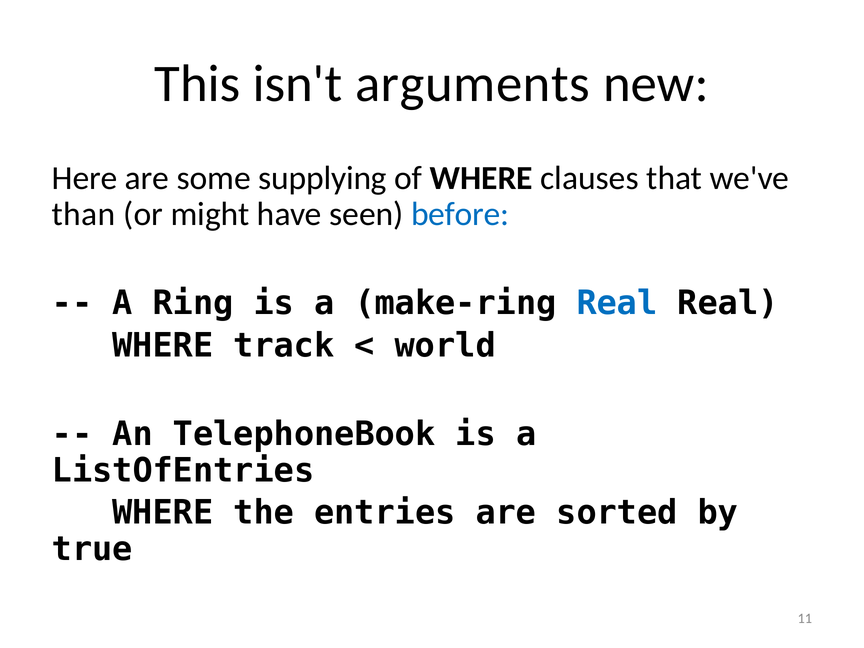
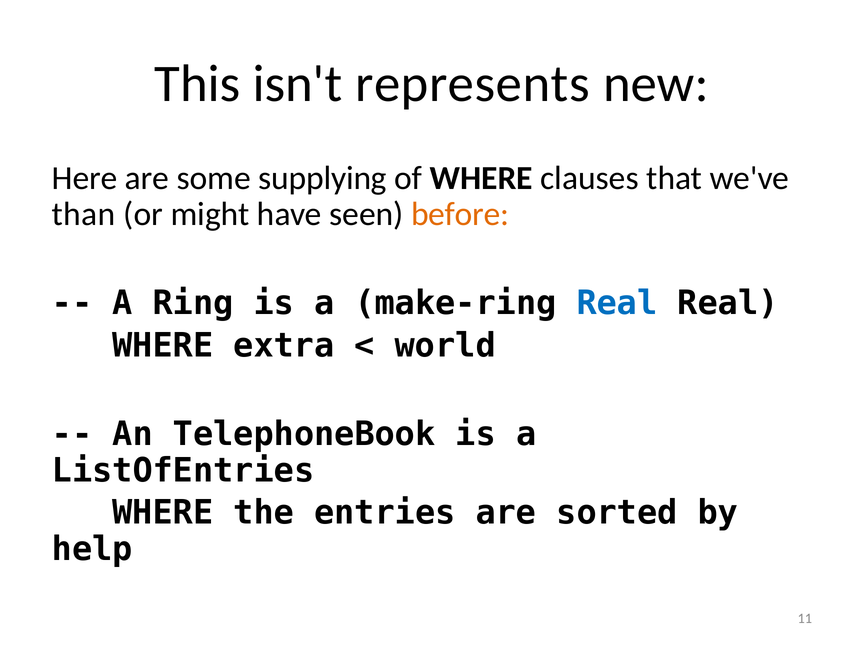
arguments: arguments -> represents
before colour: blue -> orange
track: track -> extra
true: true -> help
